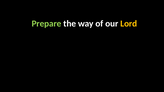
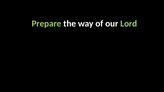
Lord colour: yellow -> light green
